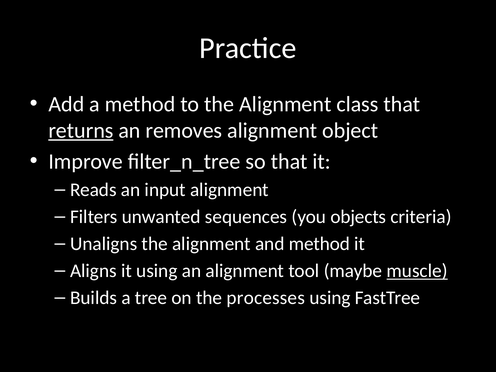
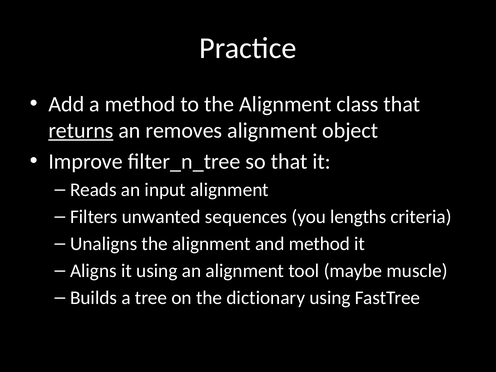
objects: objects -> lengths
muscle underline: present -> none
processes: processes -> dictionary
